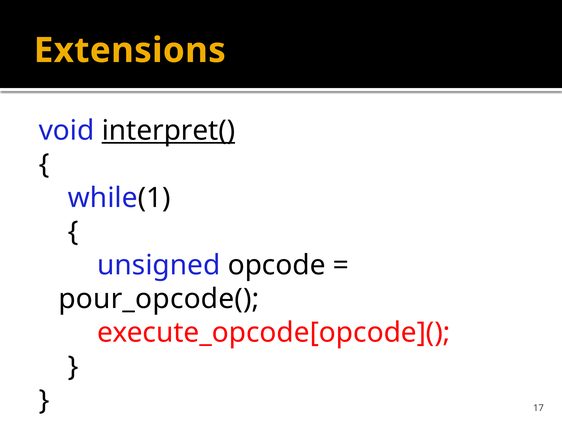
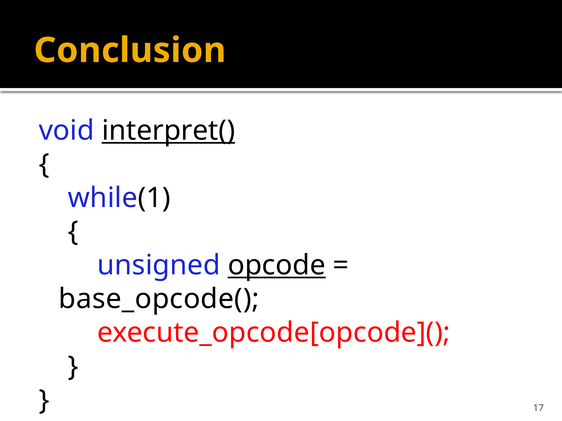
Extensions: Extensions -> Conclusion
opcode underline: none -> present
pour_opcode(: pour_opcode( -> base_opcode(
